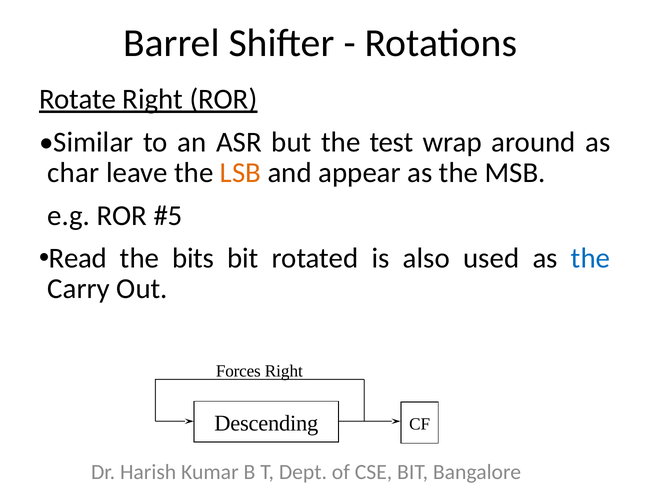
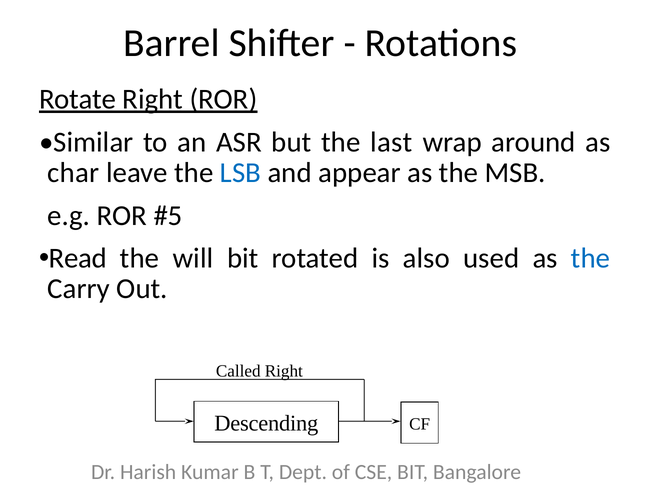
test: test -> last
LSB colour: orange -> blue
bits: bits -> will
Forces: Forces -> Called
